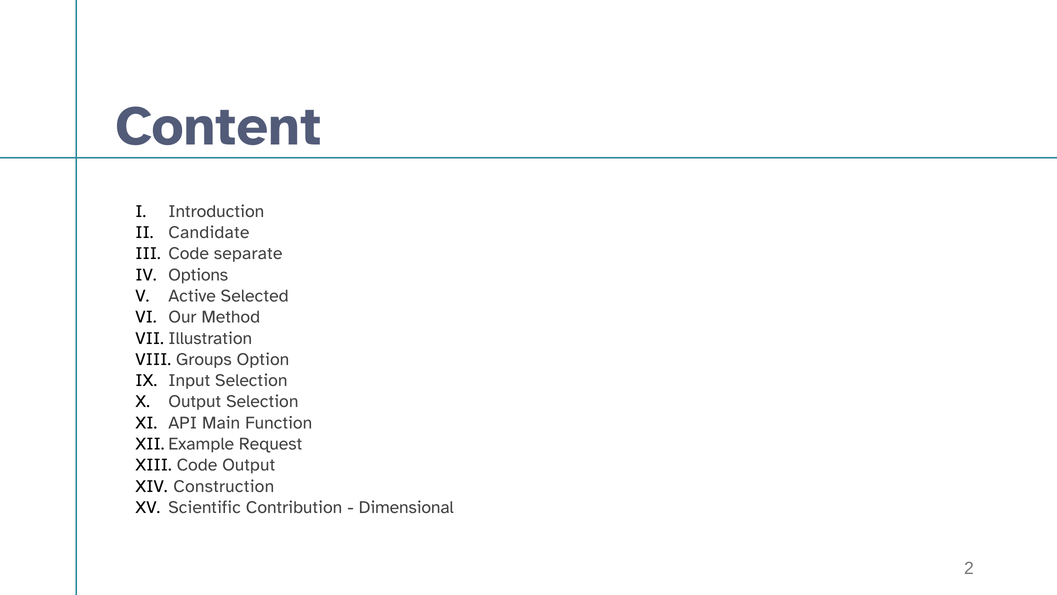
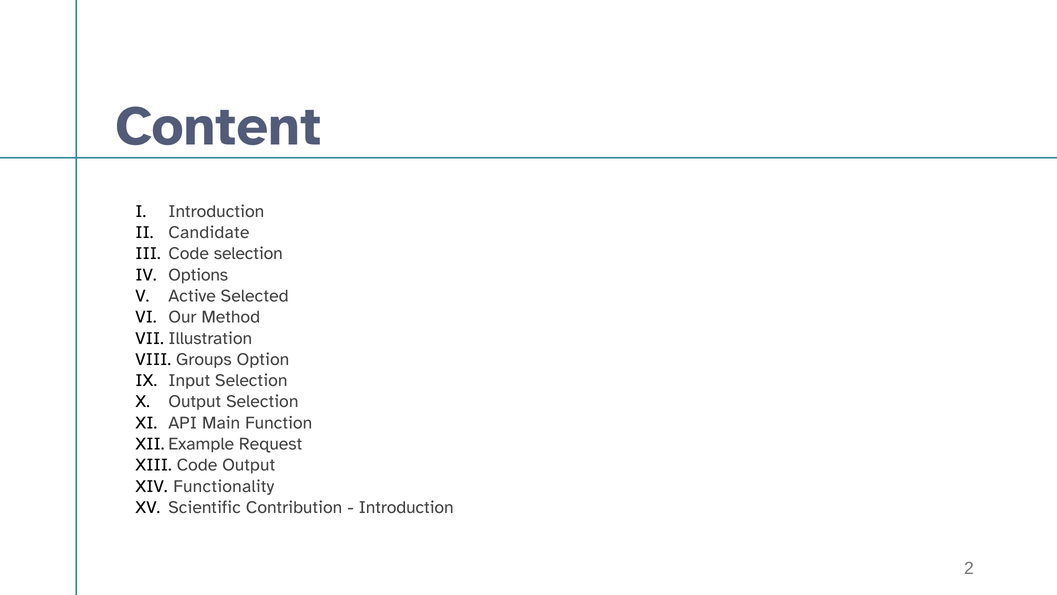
Code separate: separate -> selection
Construction: Construction -> Functionality
Dimensional at (406, 507): Dimensional -> Introduction
